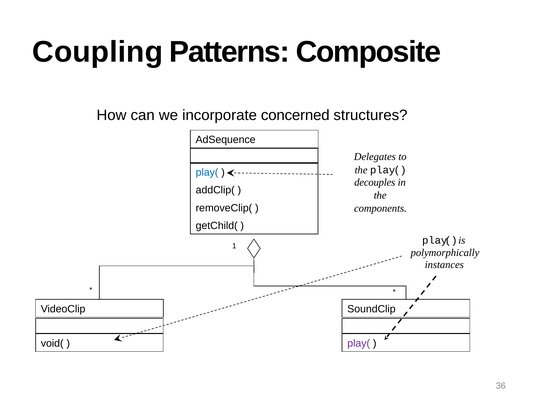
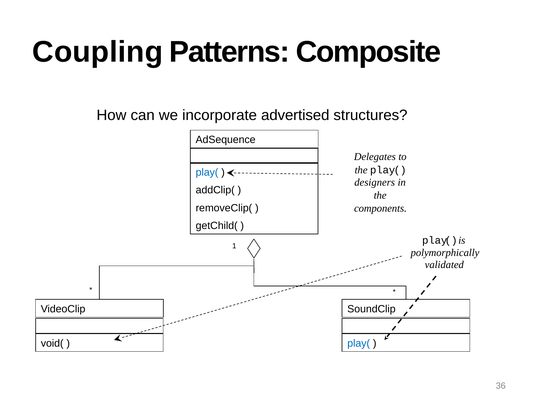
concerned: concerned -> advertised
decouples: decouples -> designers
instances: instances -> validated
play( at (359, 343) colour: purple -> blue
